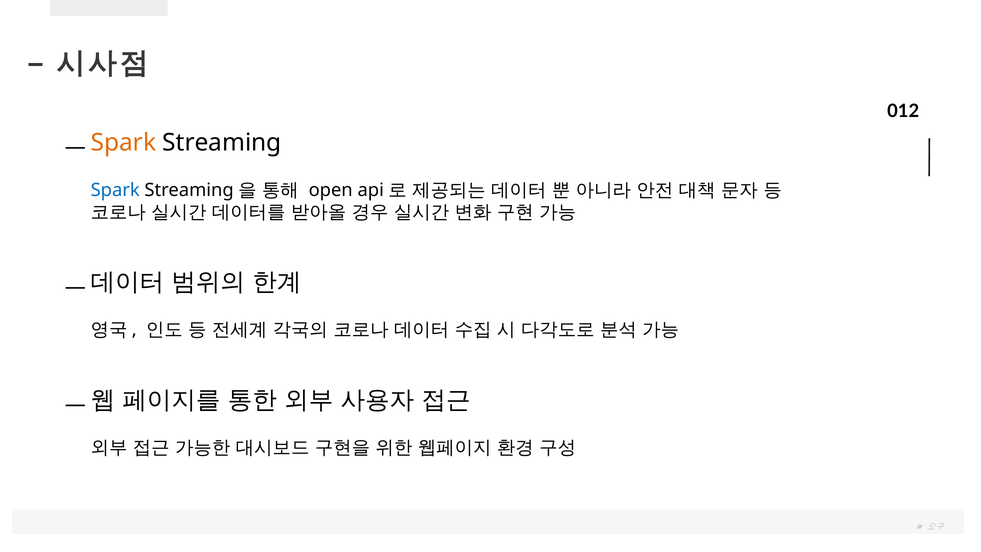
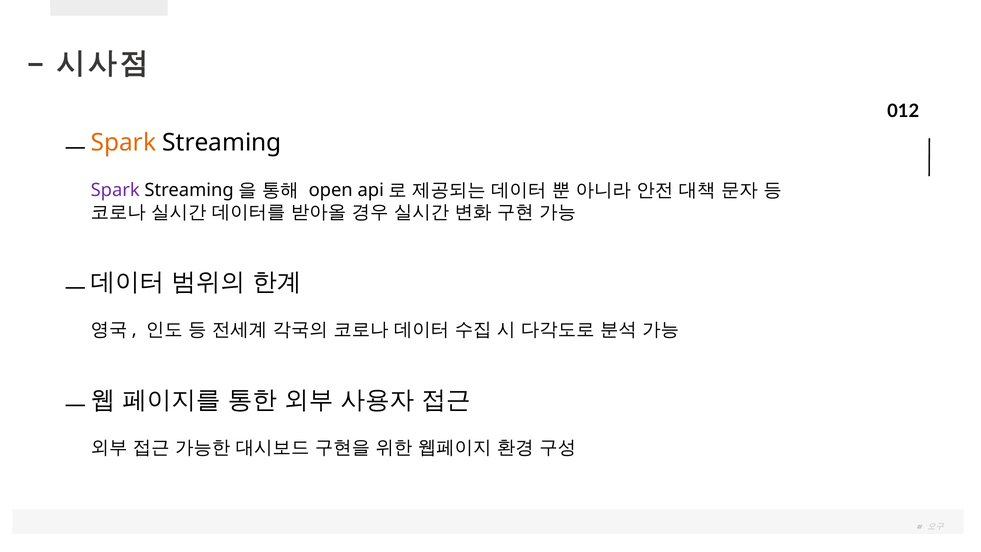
Spark at (115, 190) colour: blue -> purple
